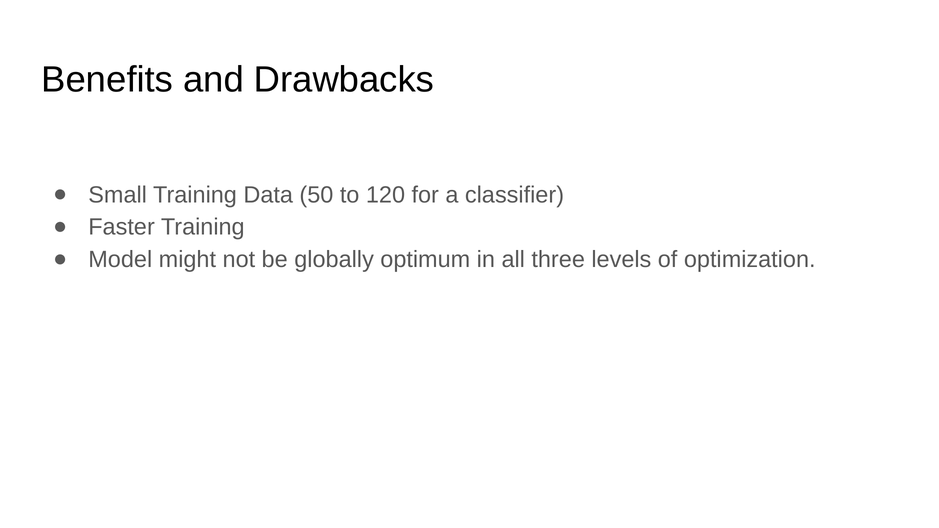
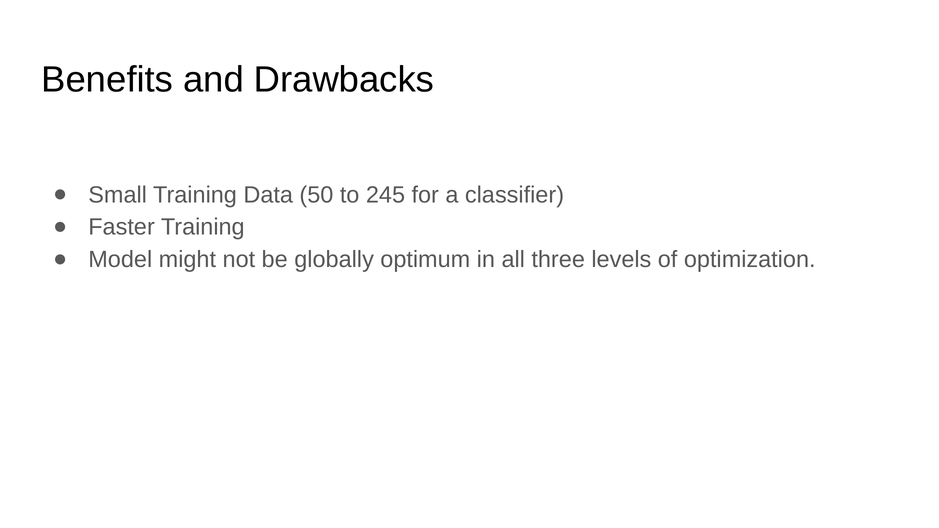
120: 120 -> 245
